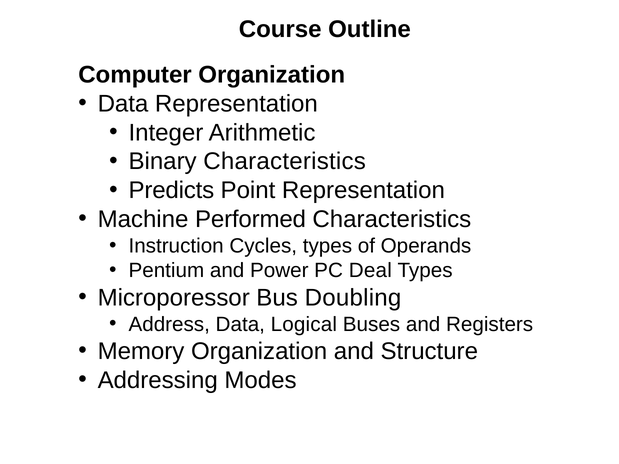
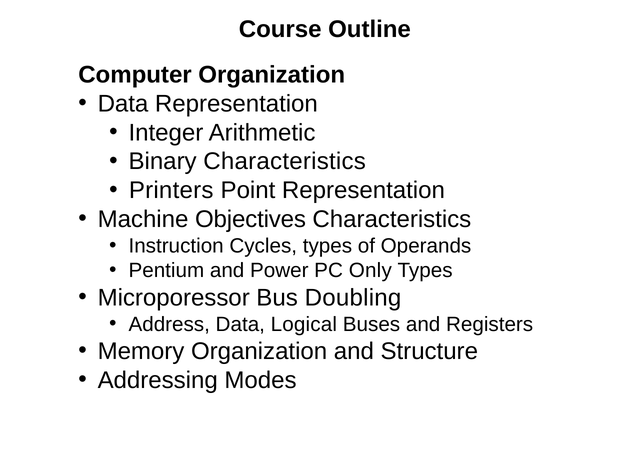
Predicts: Predicts -> Printers
Performed: Performed -> Objectives
Deal: Deal -> Only
